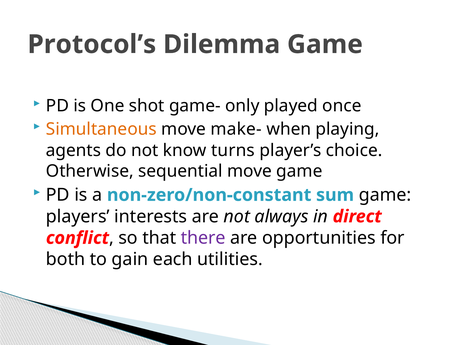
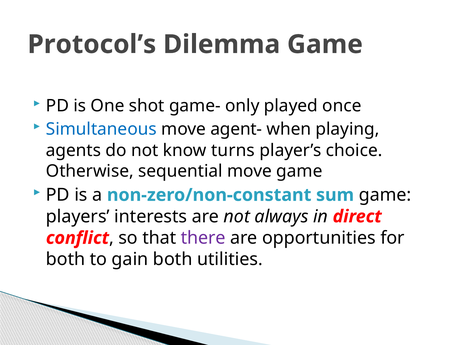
Simultaneous colour: orange -> blue
make-: make- -> agent-
gain each: each -> both
